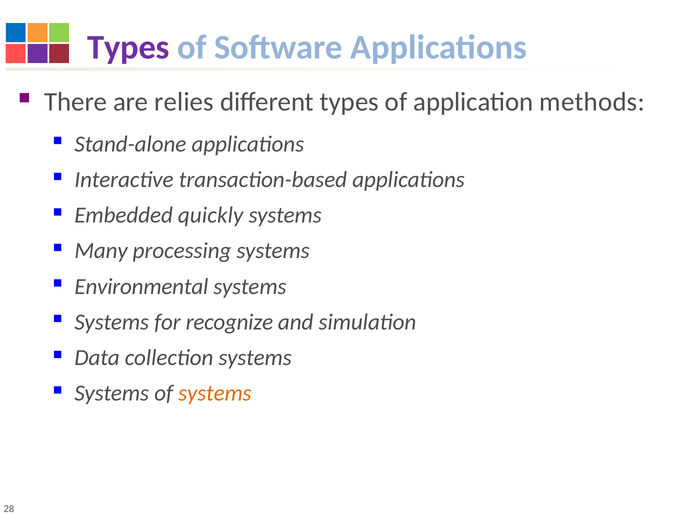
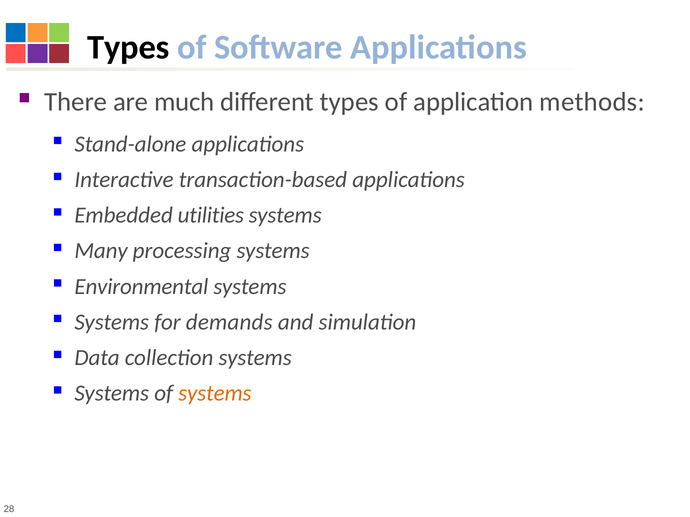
Types at (128, 47) colour: purple -> black
relies: relies -> much
quickly: quickly -> utilities
recognize: recognize -> demands
